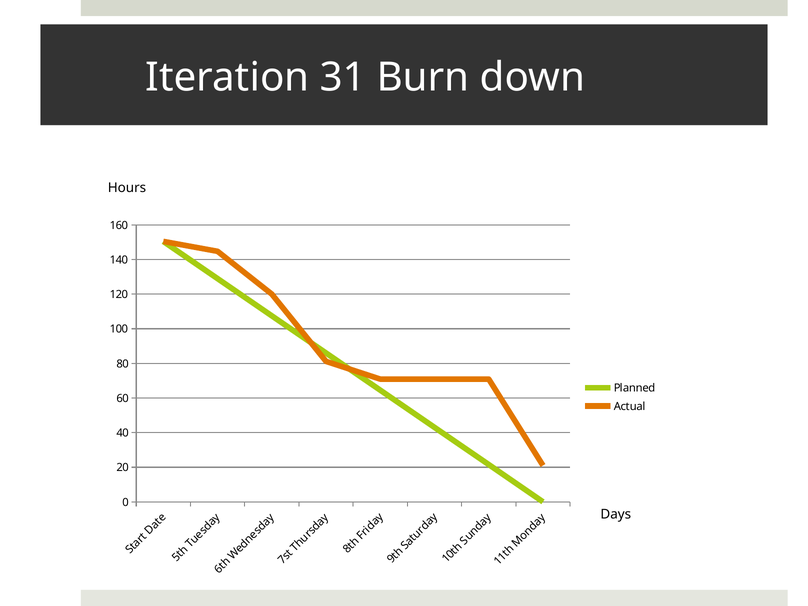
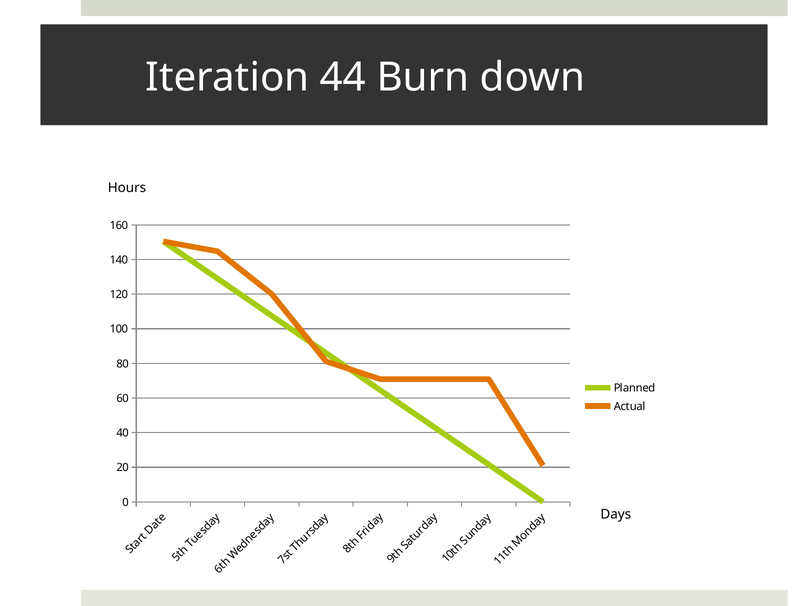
31: 31 -> 44
